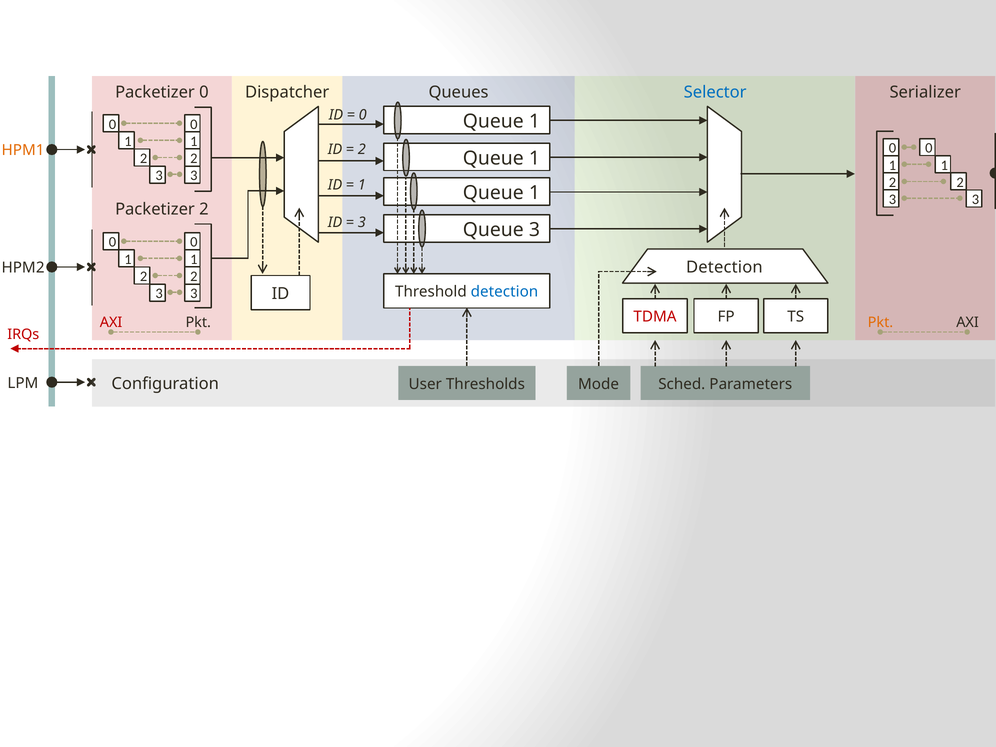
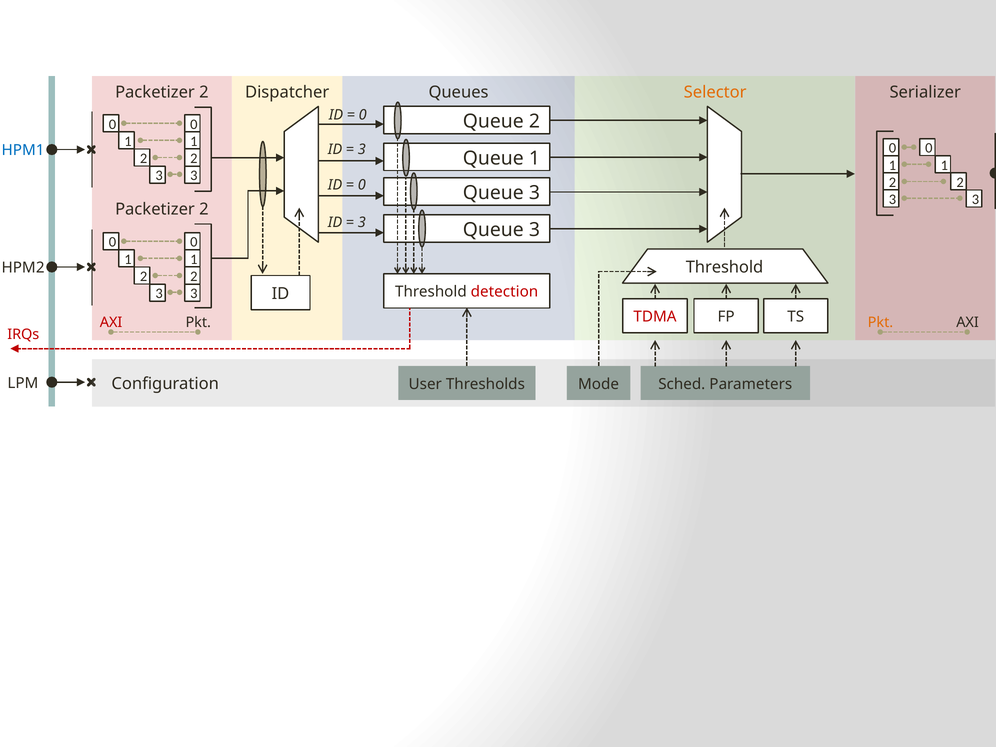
0 at (204, 92): 0 -> 2
Selector colour: blue -> orange
1 at (534, 121): 1 -> 2
2 at (362, 150): 2 -> 3
HPM1 colour: orange -> blue
1 at (362, 185): 1 -> 0
1 at (534, 193): 1 -> 3
Detection at (724, 267): Detection -> Threshold
detection at (504, 292) colour: blue -> red
